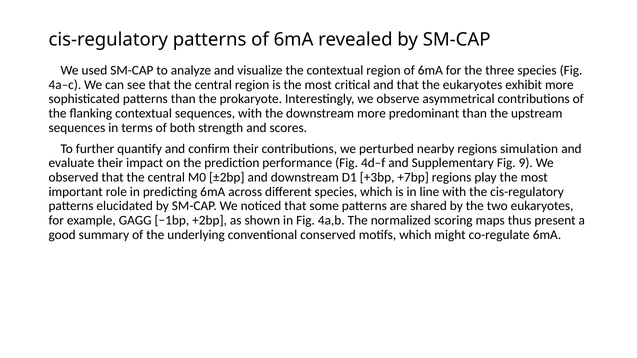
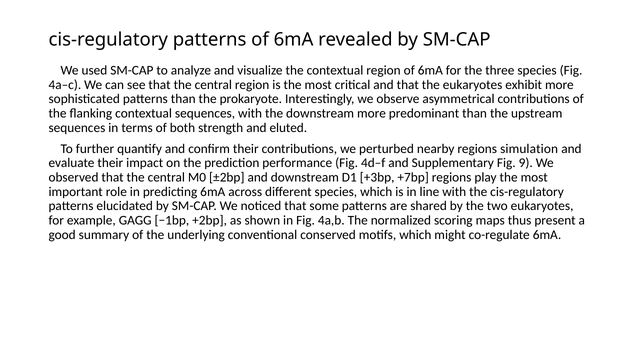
scores: scores -> eluted
